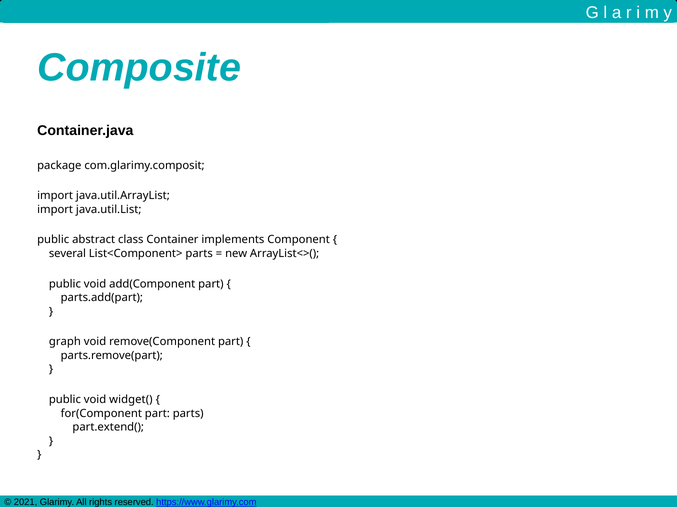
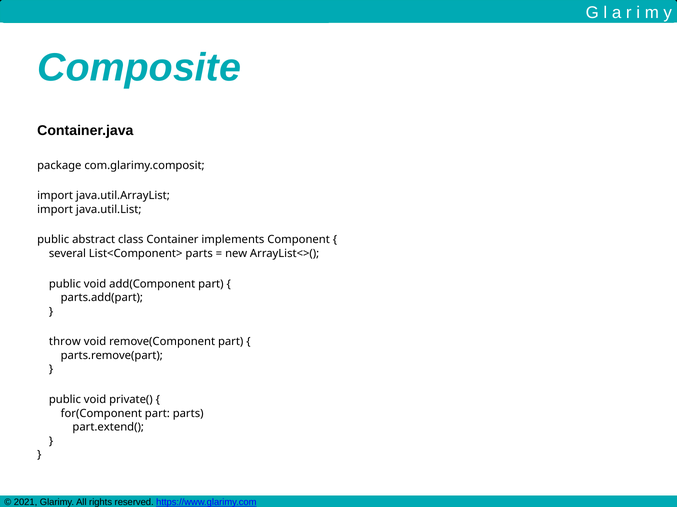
graph: graph -> throw
widget(: widget( -> private(
